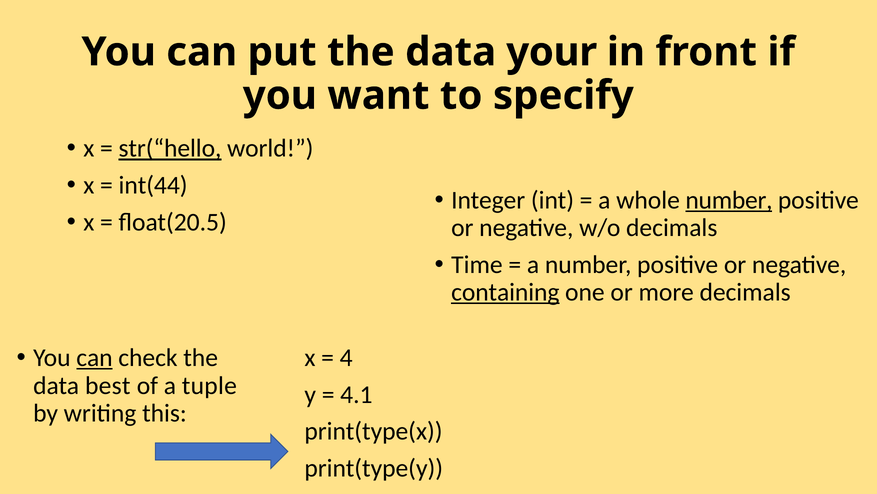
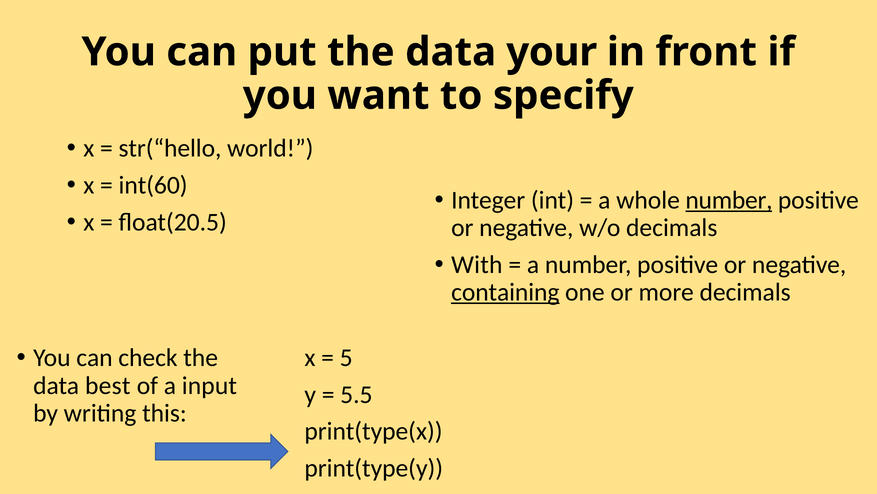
str(“hello underline: present -> none
int(44: int(44 -> int(60
Time: Time -> With
can at (94, 357) underline: present -> none
4: 4 -> 5
tuple: tuple -> input
4.1: 4.1 -> 5.5
